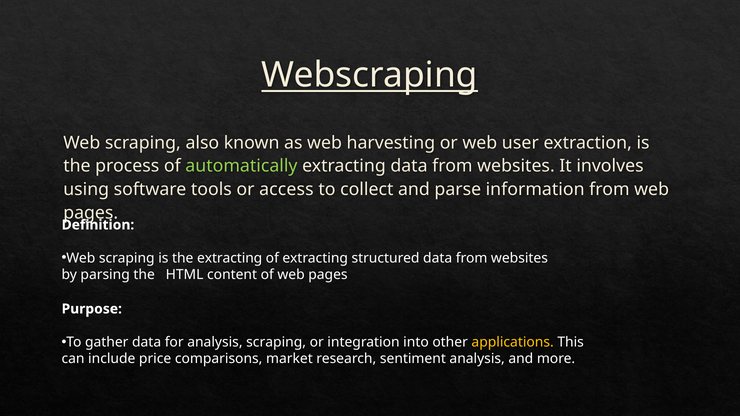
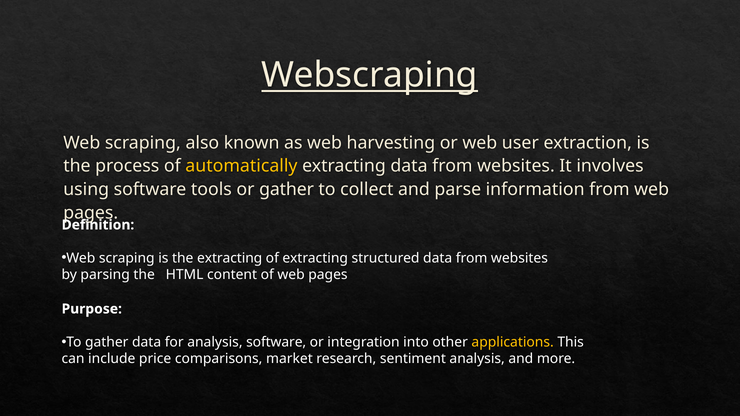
automatically colour: light green -> yellow
or access: access -> gather
analysis scraping: scraping -> software
